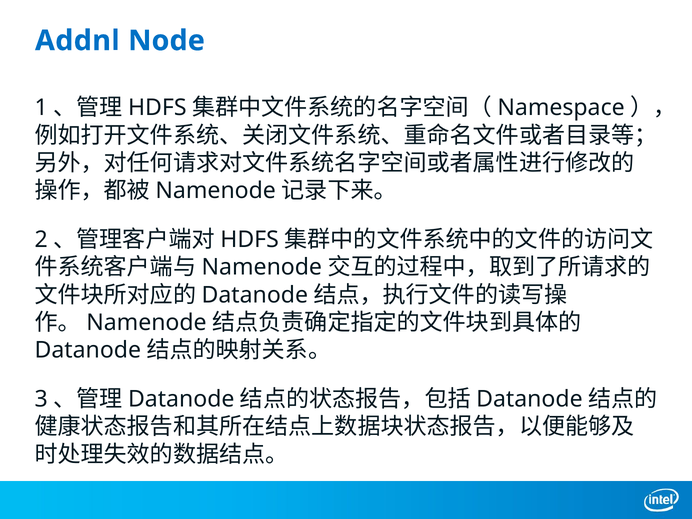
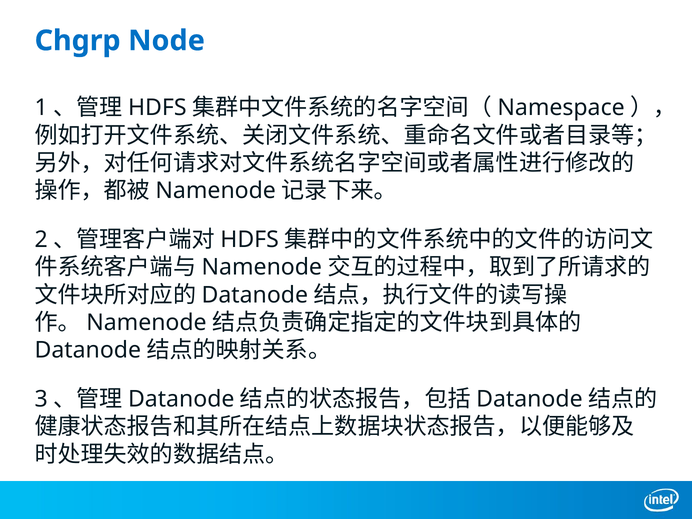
Addnl: Addnl -> Chgrp
